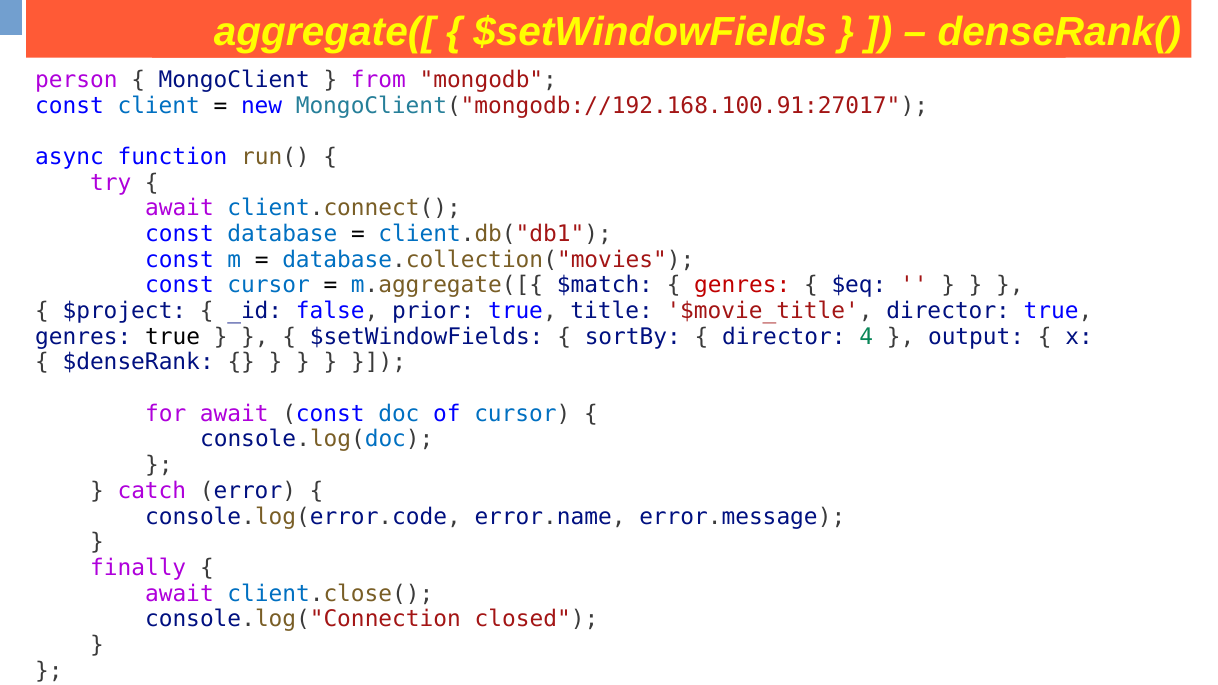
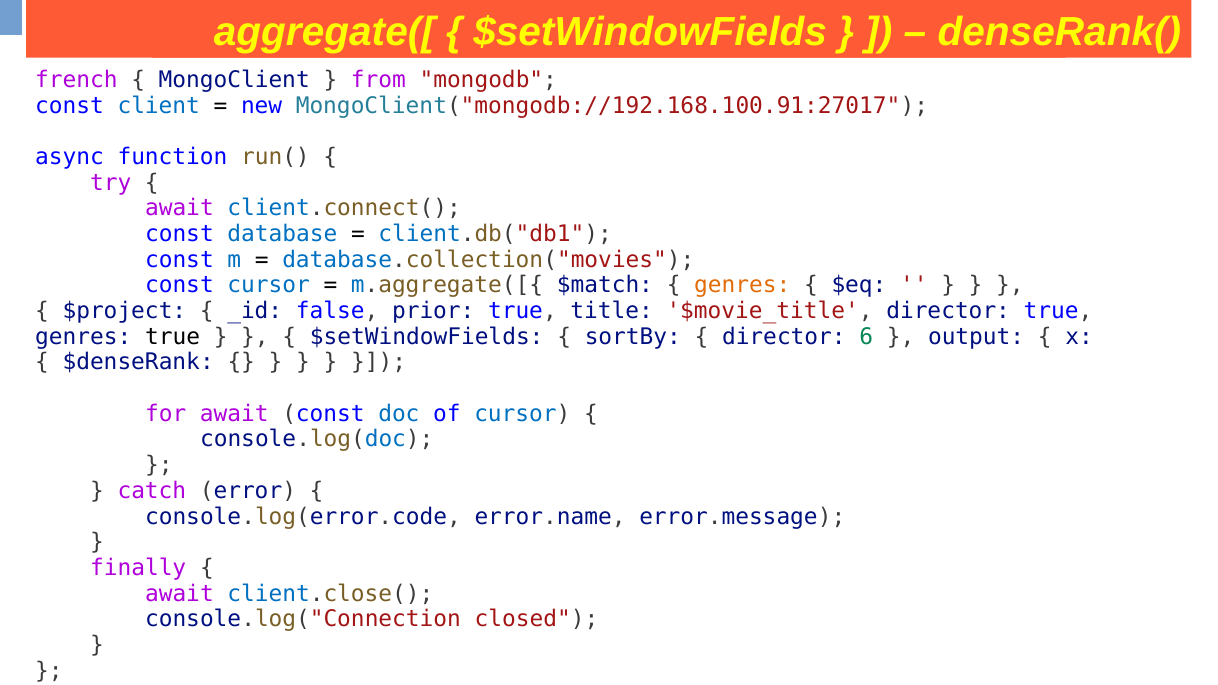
person: person -> french
genres at (742, 285) colour: red -> orange
4: 4 -> 6
